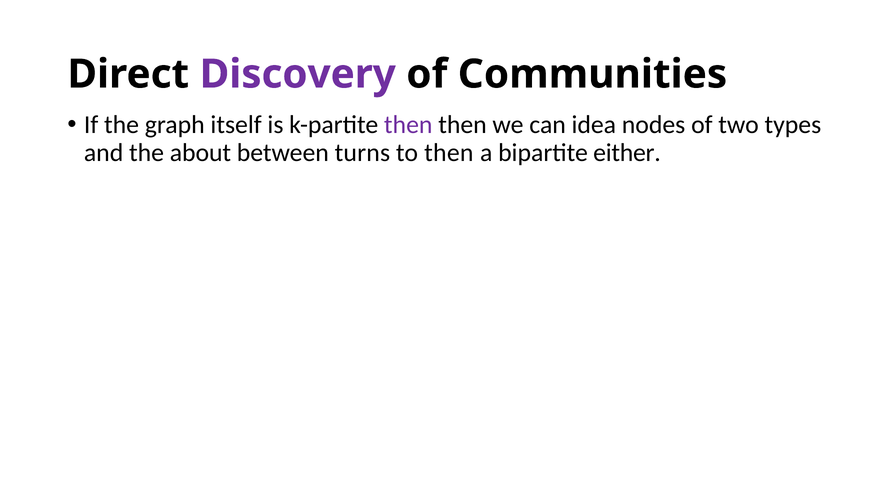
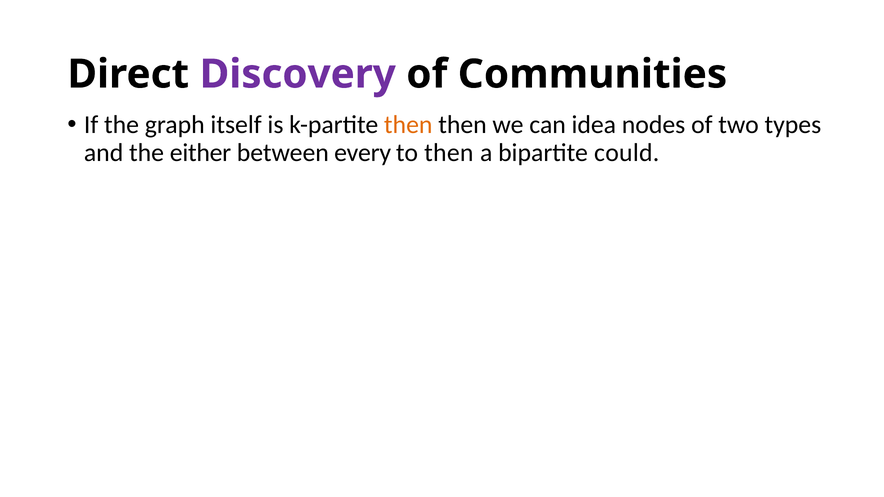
then at (408, 125) colour: purple -> orange
about: about -> either
turns: turns -> every
either: either -> could
